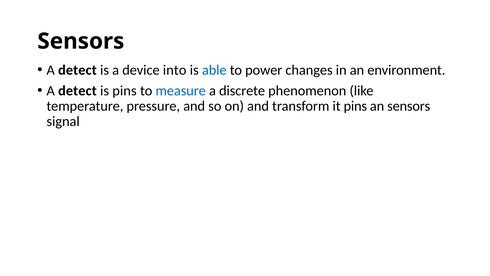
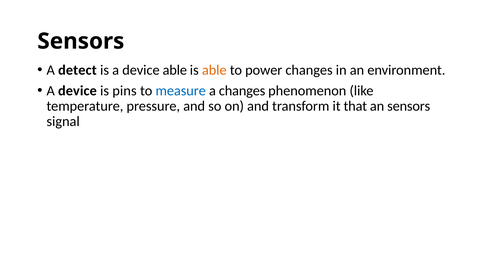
device into: into -> able
able at (214, 70) colour: blue -> orange
detect at (77, 91): detect -> device
a discrete: discrete -> changes
it pins: pins -> that
